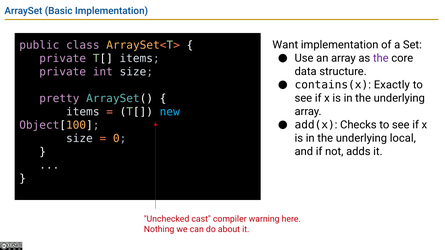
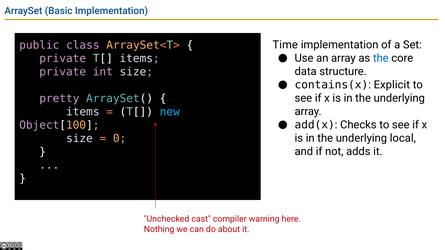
Want: Want -> Time
the at (381, 58) colour: purple -> blue
Exactly: Exactly -> Explicit
